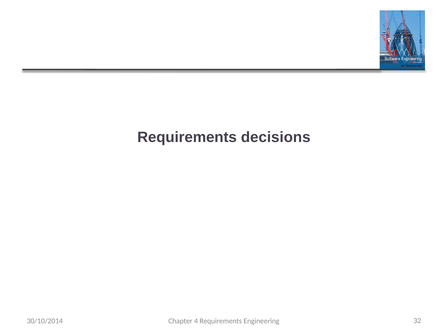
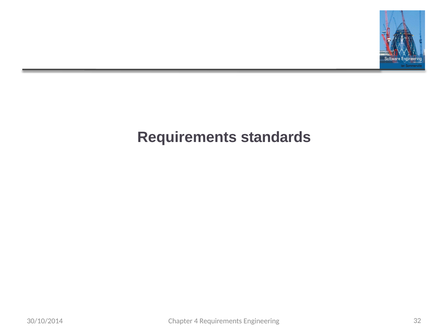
decisions: decisions -> standards
